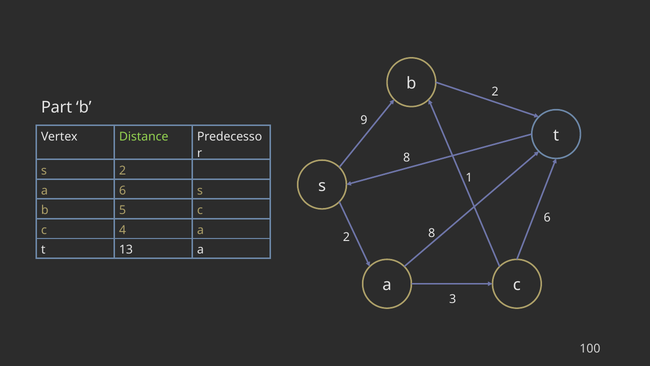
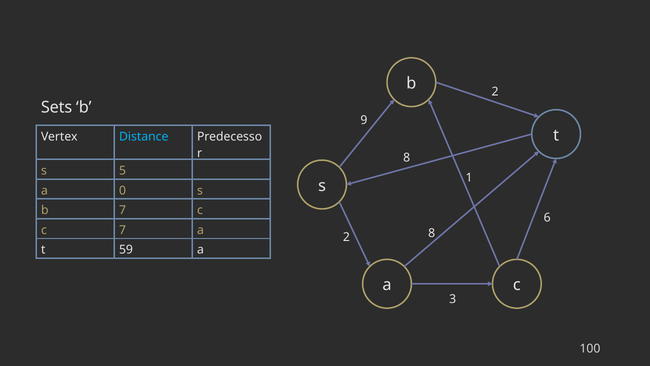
Part: Part -> Sets
Distance colour: light green -> light blue
s 2: 2 -> 5
a 6: 6 -> 0
b 5: 5 -> 7
c 4: 4 -> 7
13: 13 -> 59
